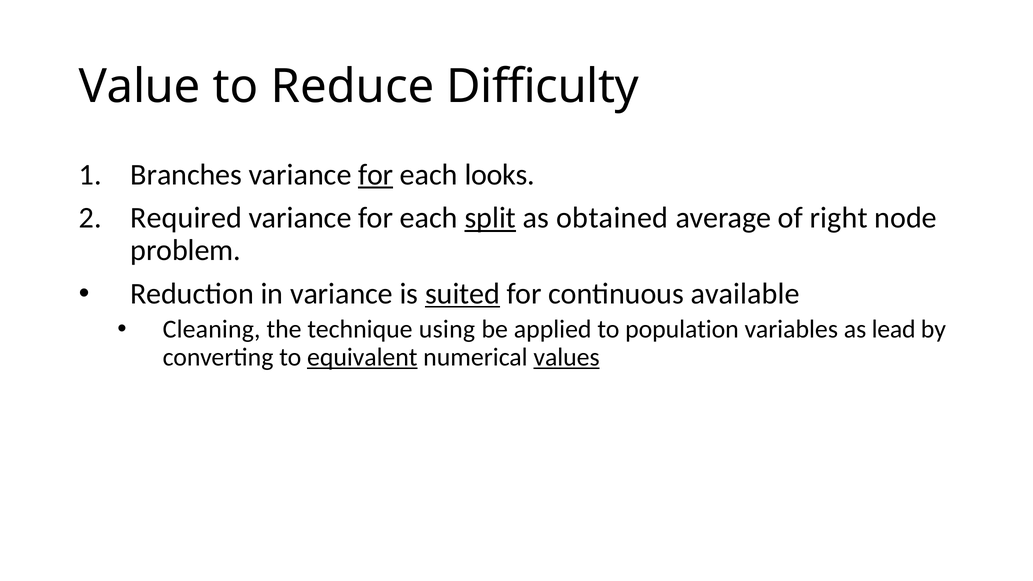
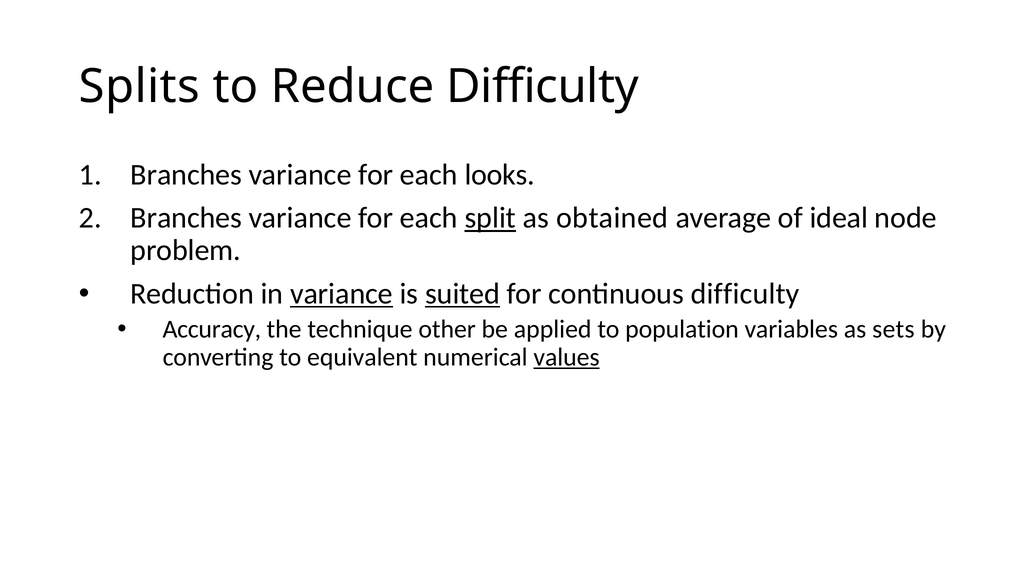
Value: Value -> Splits
for at (376, 175) underline: present -> none
Required at (186, 218): Required -> Branches
right: right -> ideal
variance at (341, 294) underline: none -> present
continuous available: available -> difficulty
Cleaning: Cleaning -> Accuracy
using: using -> other
lead: lead -> sets
equivalent underline: present -> none
